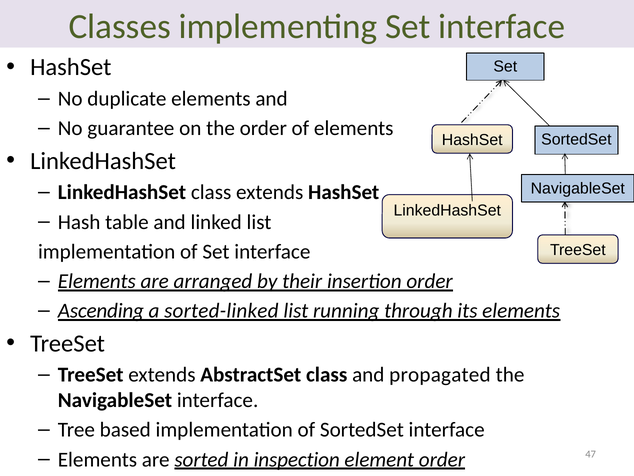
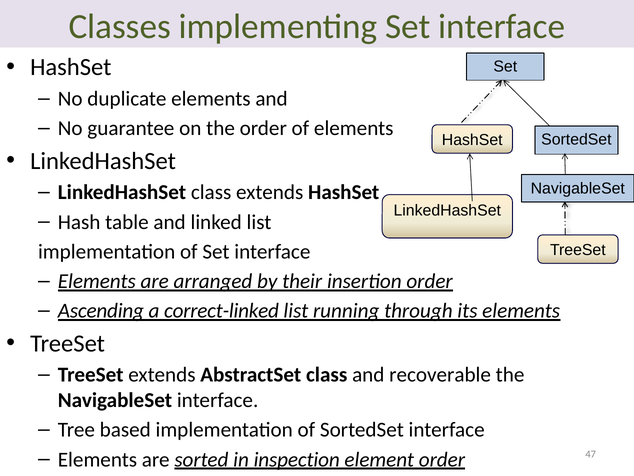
sorted-linked: sorted-linked -> correct-linked
propagated: propagated -> recoverable
